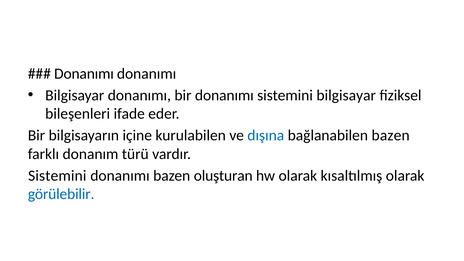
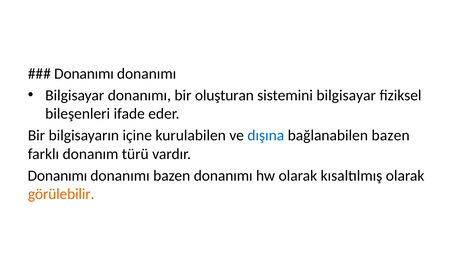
bir donanımı: donanımı -> oluşturan
Sistemini at (57, 176): Sistemini -> Donanımı
bazen oluşturan: oluşturan -> donanımı
görülebilir colour: blue -> orange
